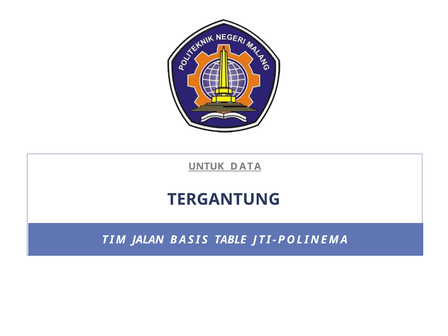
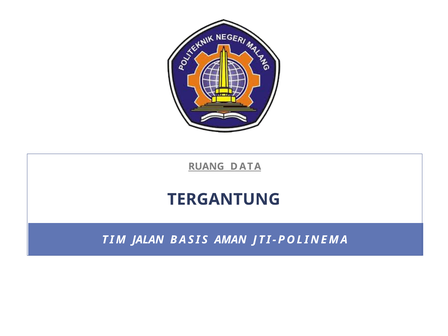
UNTUK: UNTUK -> RUANG
TABLE: TABLE -> AMAN
